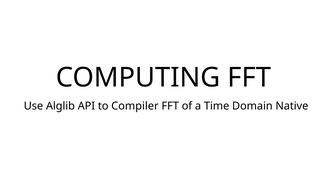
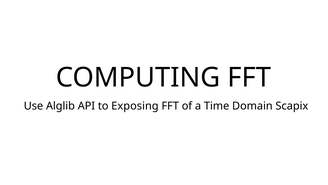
Compiler: Compiler -> Exposing
Native: Native -> Scapix
